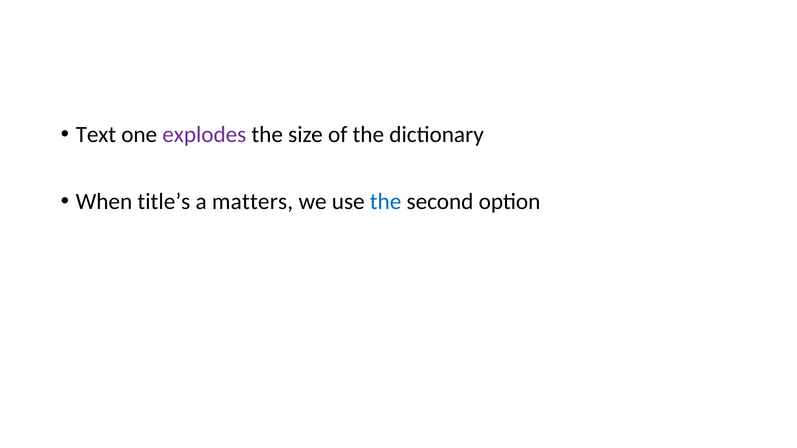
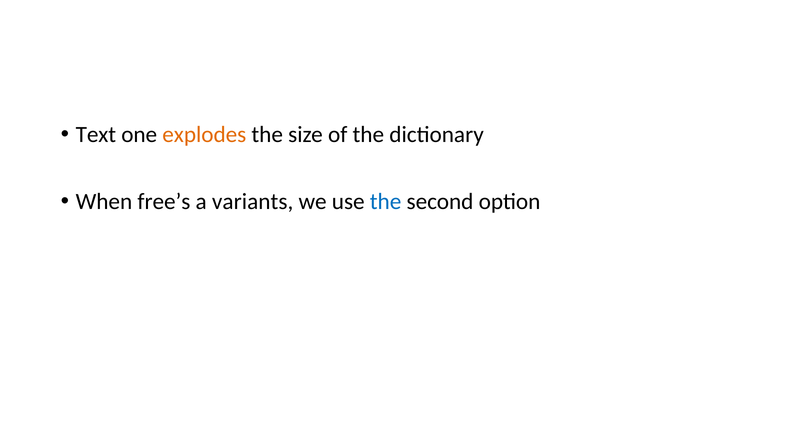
explodes colour: purple -> orange
title’s: title’s -> free’s
matters: matters -> variants
